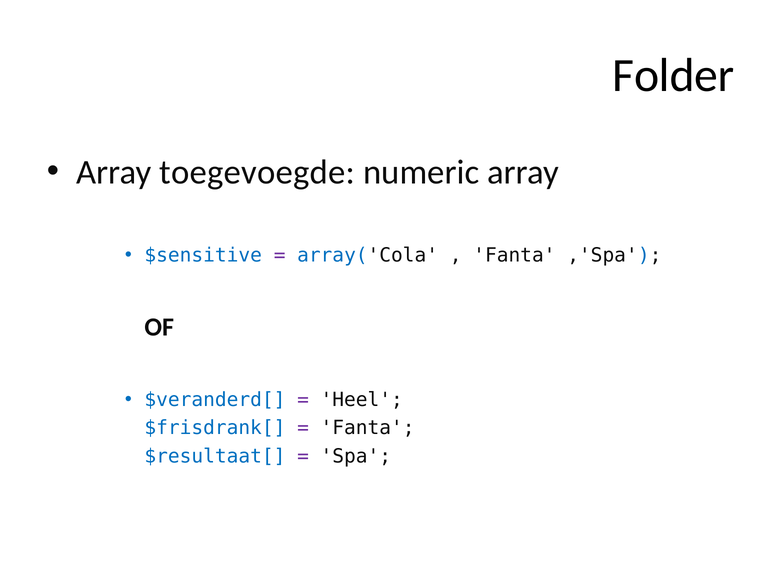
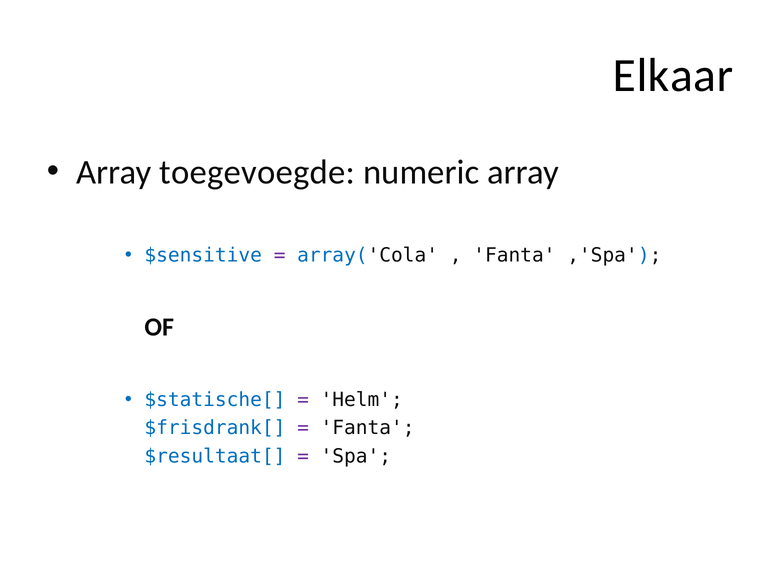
Folder: Folder -> Elkaar
$veranderd[: $veranderd[ -> $statische[
Heel: Heel -> Helm
